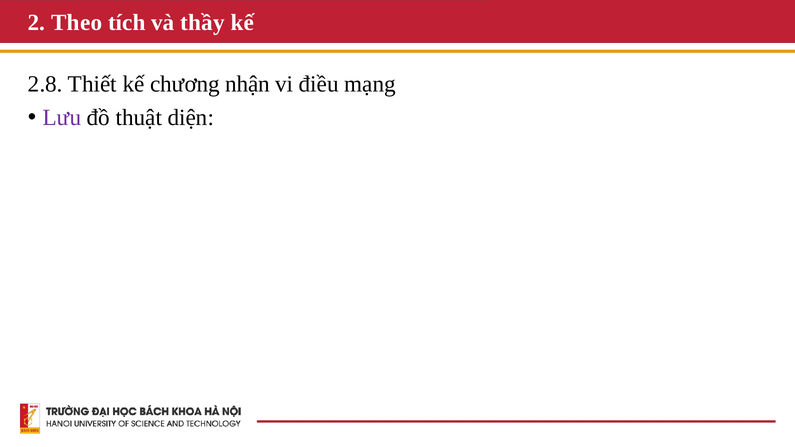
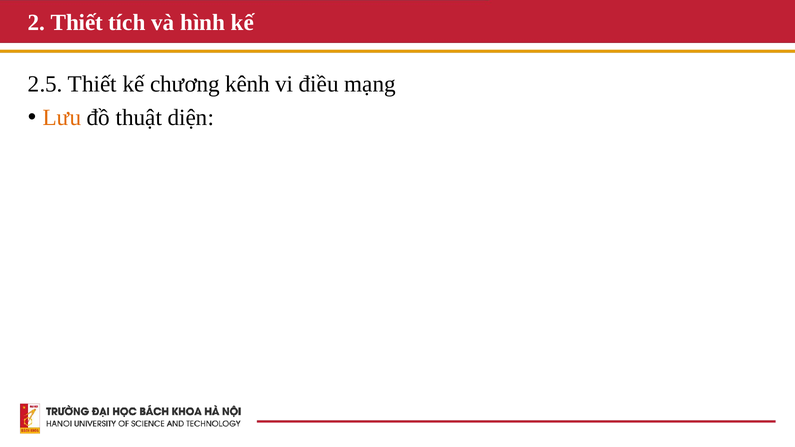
2 Theo: Theo -> Thiết
thầy: thầy -> hình
2.8: 2.8 -> 2.5
nhận: nhận -> kênh
Lưu colour: purple -> orange
